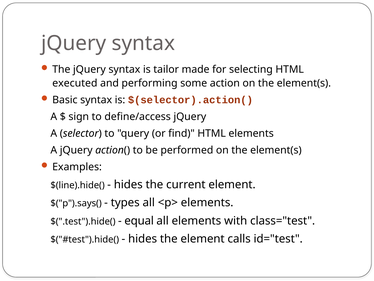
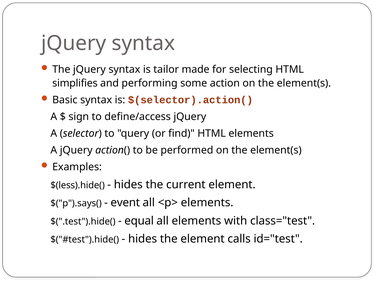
executed: executed -> simplifies
$(line).hide(: $(line).hide( -> $(less).hide(
types: types -> event
